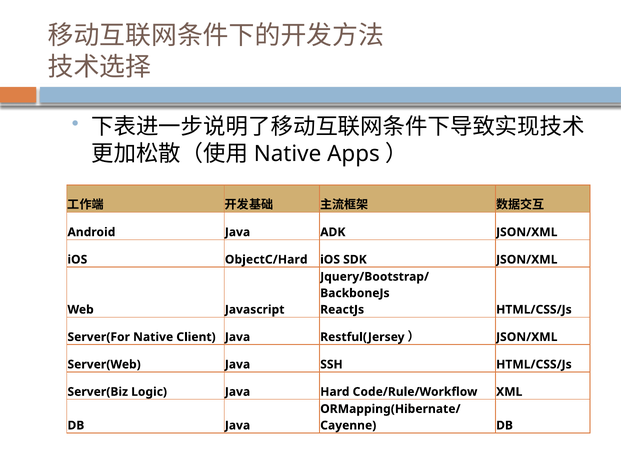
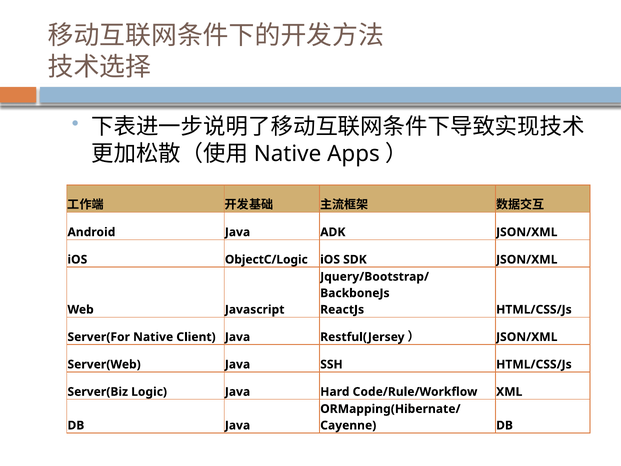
ObjectC/Hard: ObjectC/Hard -> ObjectC/Logic
